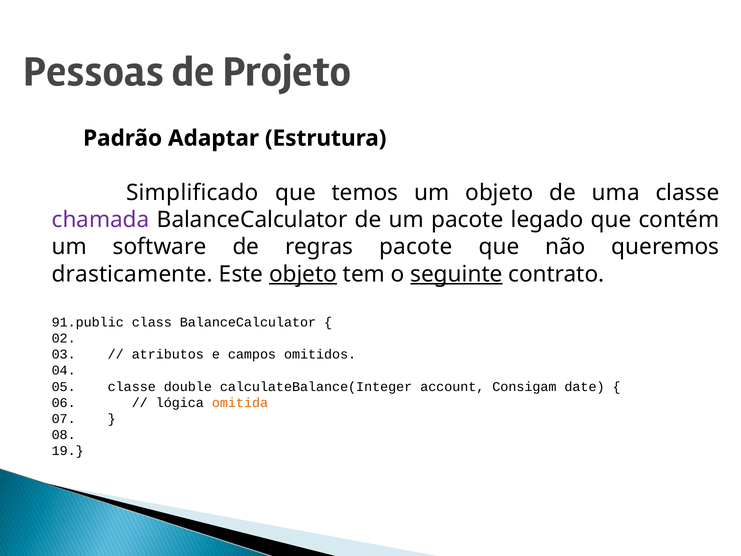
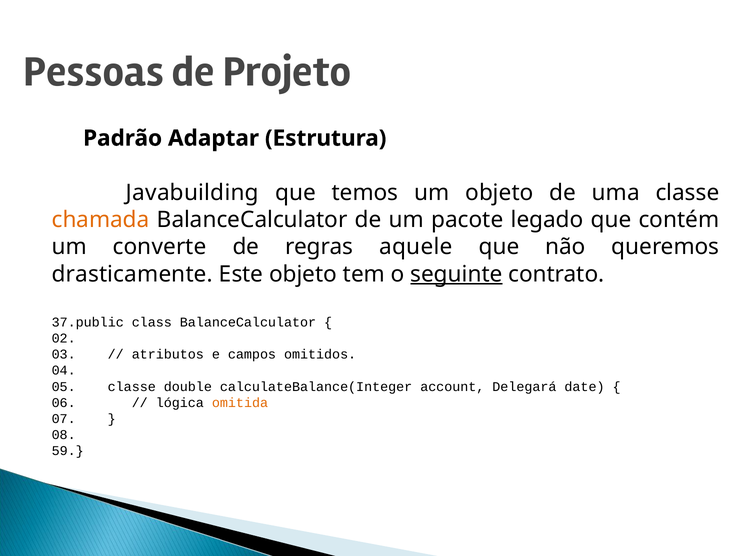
Simplificado: Simplificado -> Javabuilding
chamada colour: purple -> orange
software: software -> converte
regras pacote: pacote -> aquele
objeto at (303, 274) underline: present -> none
91.public: 91.public -> 37.public
Consigam: Consigam -> Delegará
19: 19 -> 59
